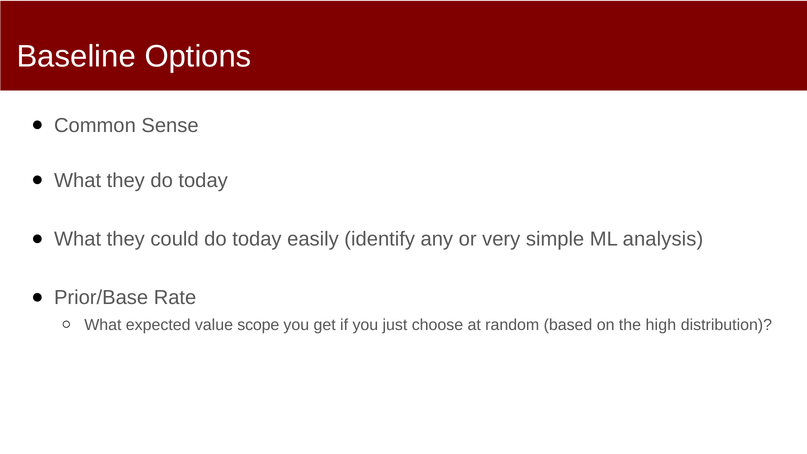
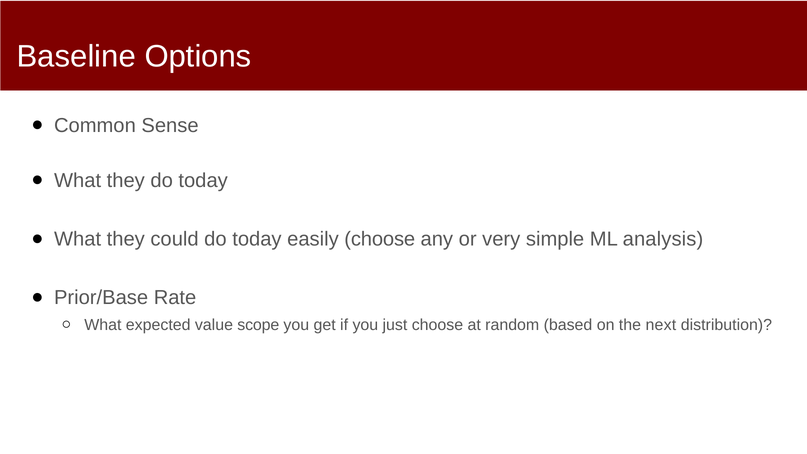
easily identify: identify -> choose
high: high -> next
